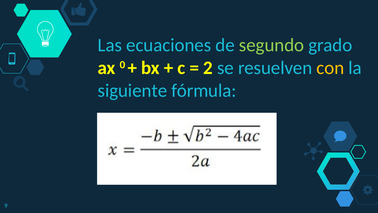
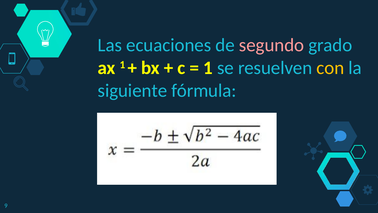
segundo colour: light green -> pink
ax 0: 0 -> 1
2 at (208, 68): 2 -> 1
